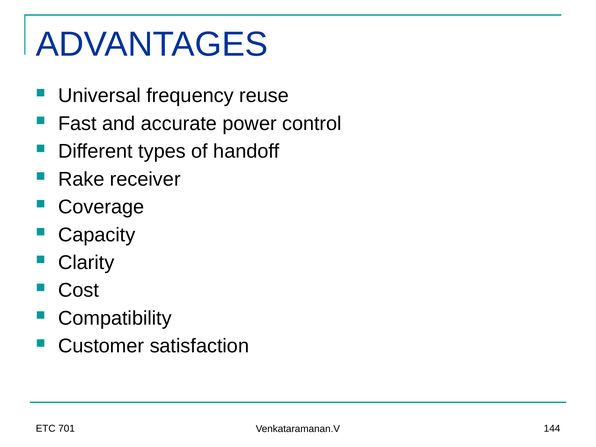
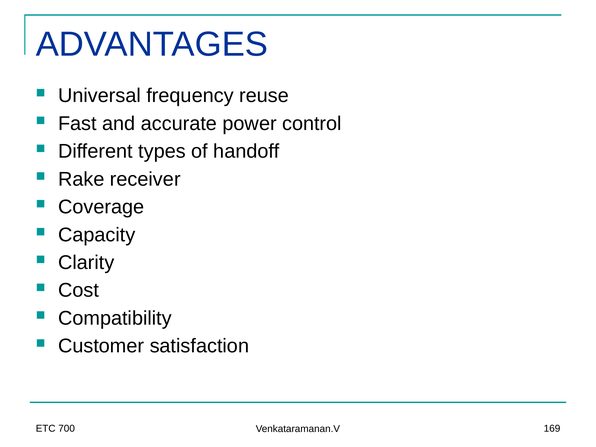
701: 701 -> 700
144: 144 -> 169
